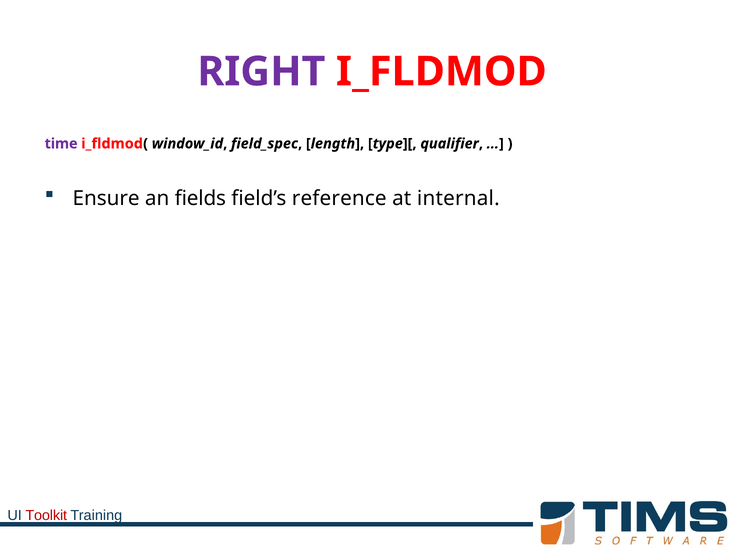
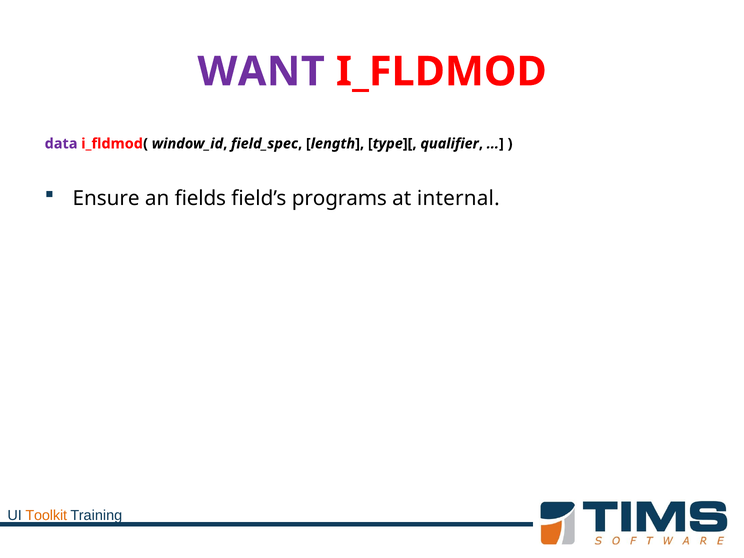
RIGHT: RIGHT -> WANT
time: time -> data
reference: reference -> programs
Toolkit colour: red -> orange
